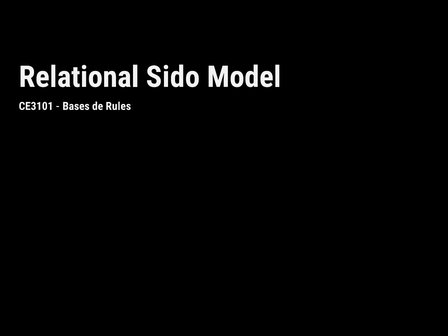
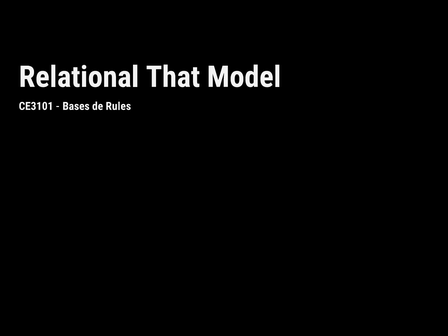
Sido: Sido -> That
